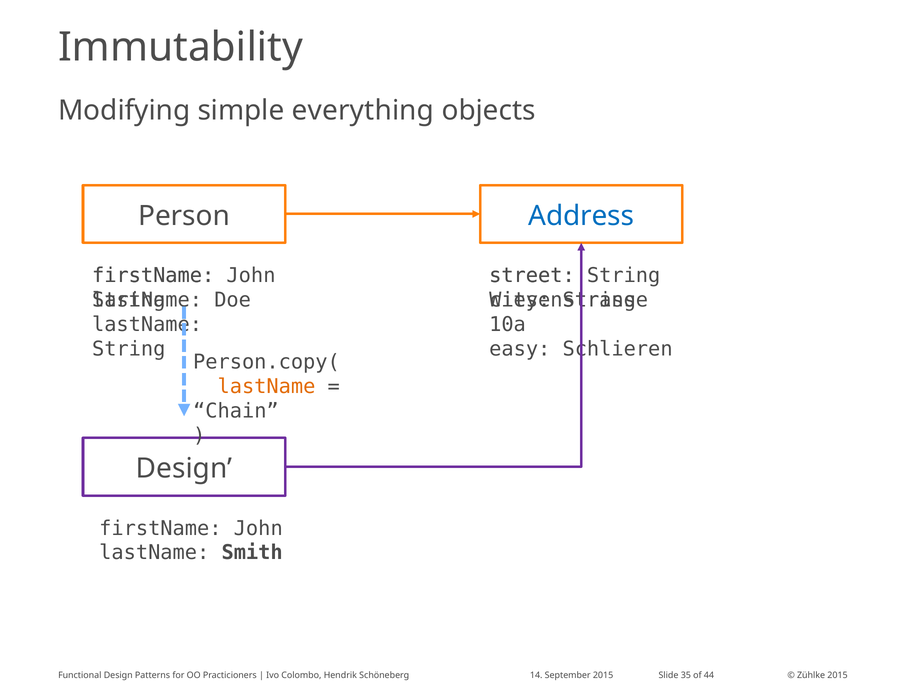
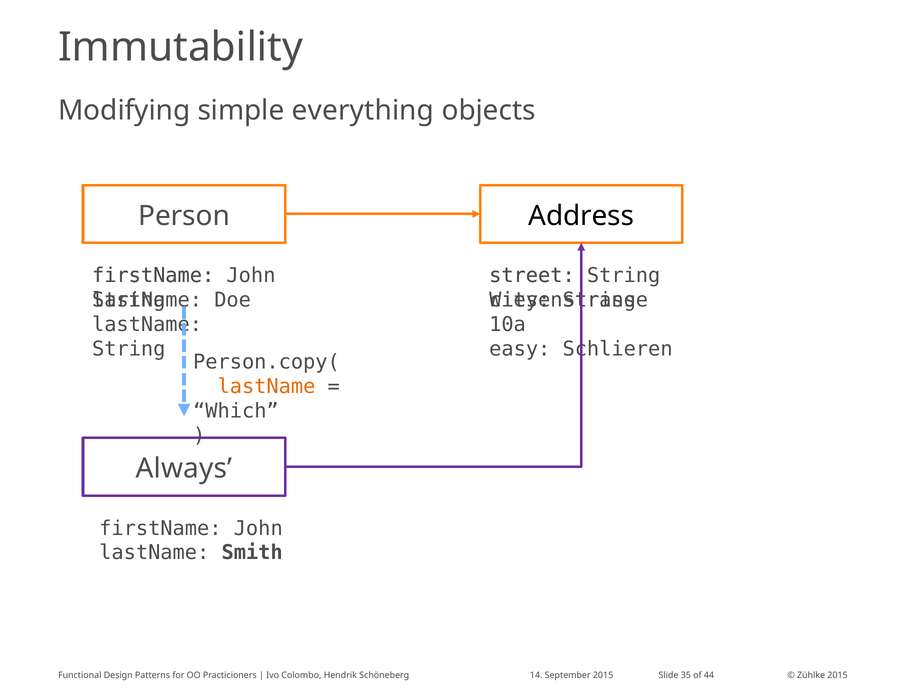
Address colour: blue -> black
Chain: Chain -> Which
Design at (184, 469): Design -> Always
